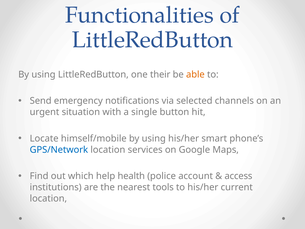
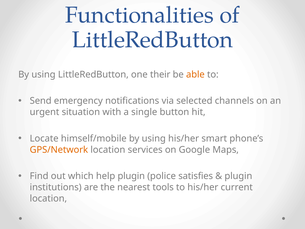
GPS/Network colour: blue -> orange
help health: health -> plugin
account: account -> satisfies
access at (238, 176): access -> plugin
